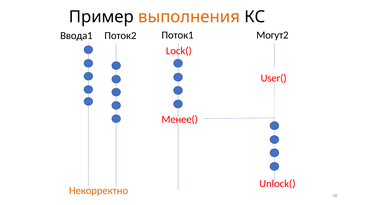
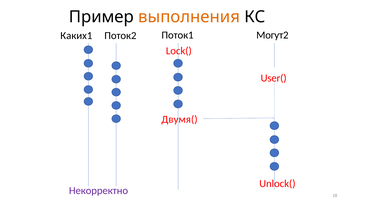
Ввода1: Ввода1 -> Каких1
Менее(: Менее( -> Двумя(
Некорректно colour: orange -> purple
